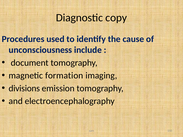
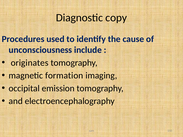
document: document -> originates
divisions: divisions -> occipital
